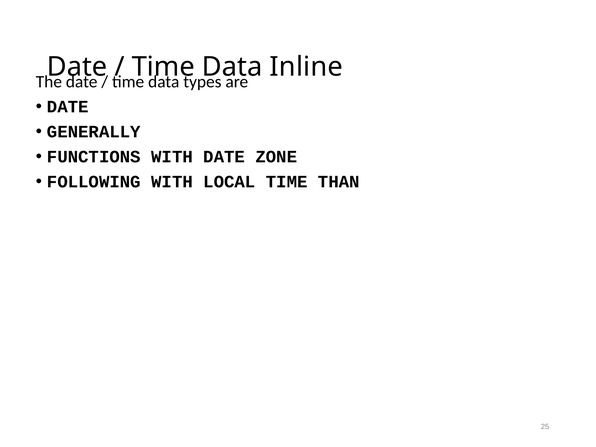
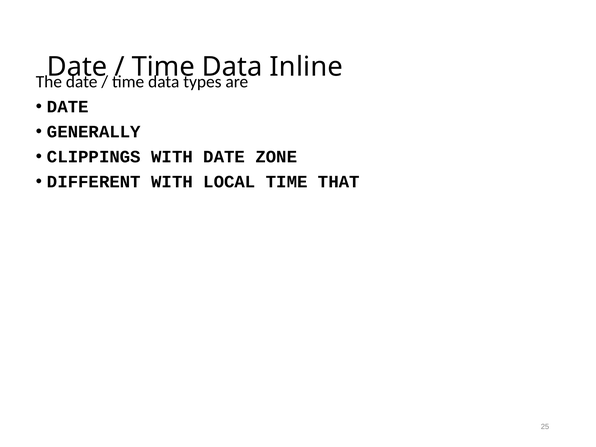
FUNCTIONS: FUNCTIONS -> CLIPPINGS
FOLLOWING: FOLLOWING -> DIFFERENT
THAN: THAN -> THAT
